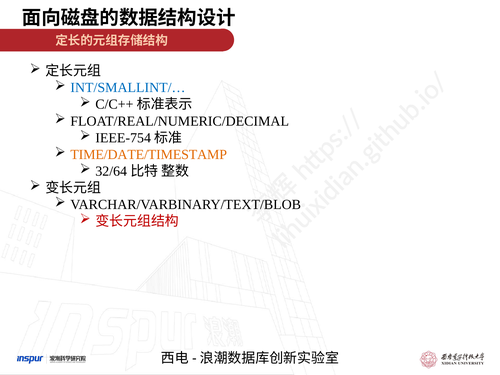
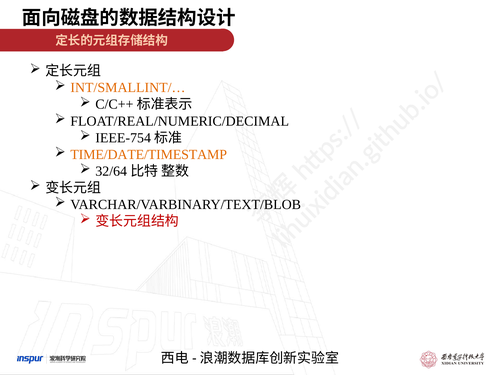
INT/SMALLINT/… colour: blue -> orange
